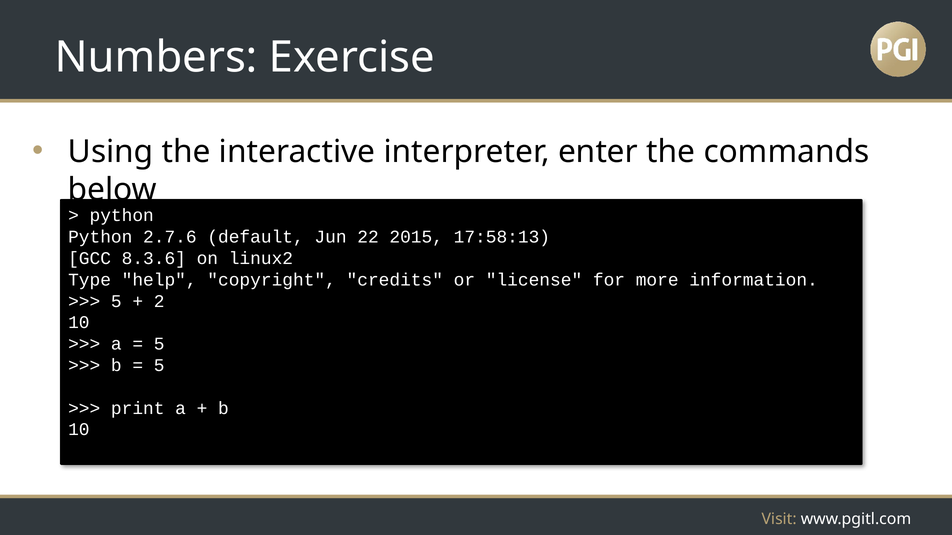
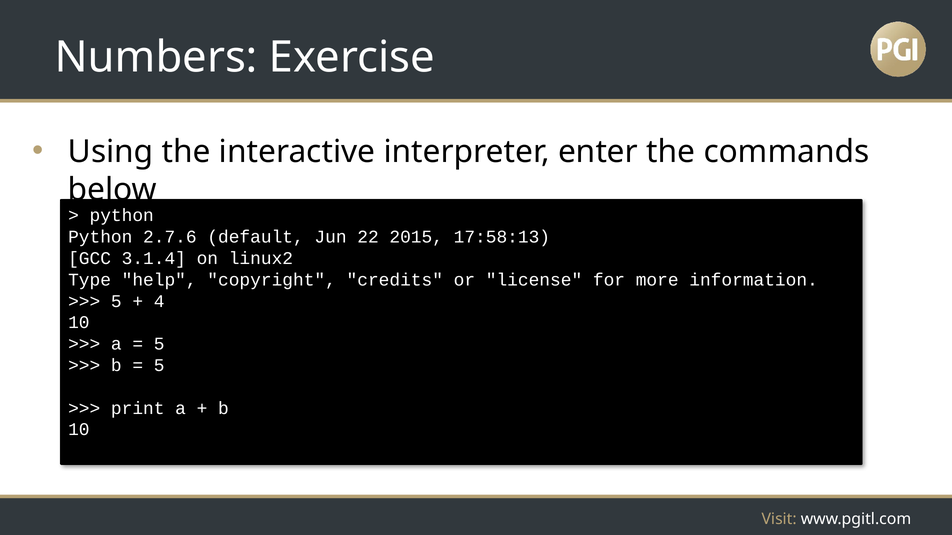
8.3.6: 8.3.6 -> 3.1.4
2: 2 -> 4
